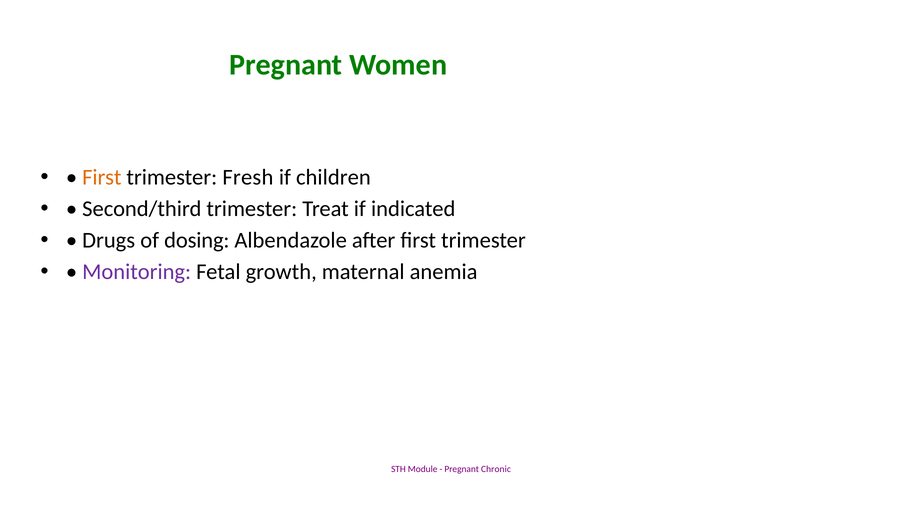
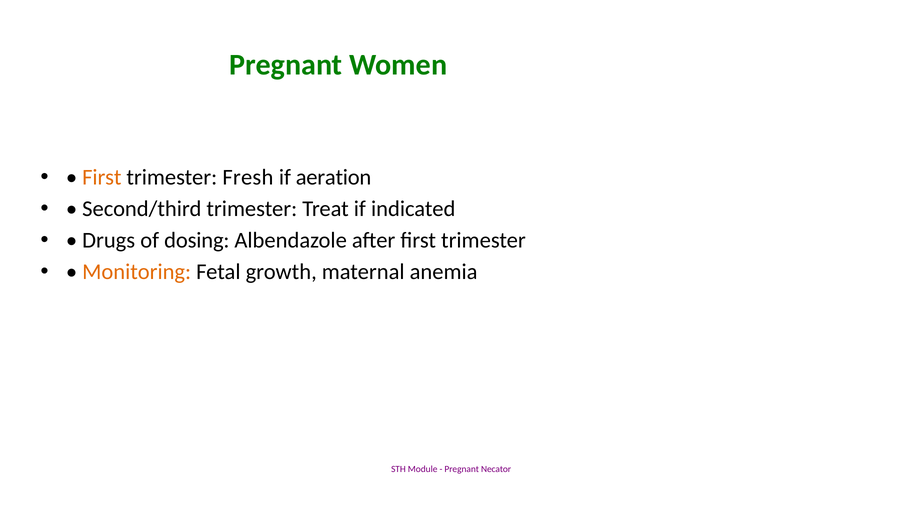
children: children -> aeration
Monitoring colour: purple -> orange
Chronic: Chronic -> Necator
